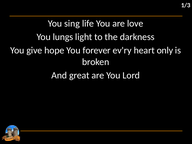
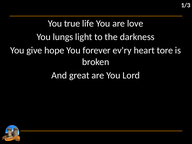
sing: sing -> true
only: only -> tore
